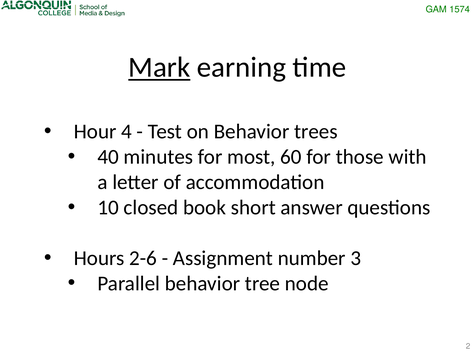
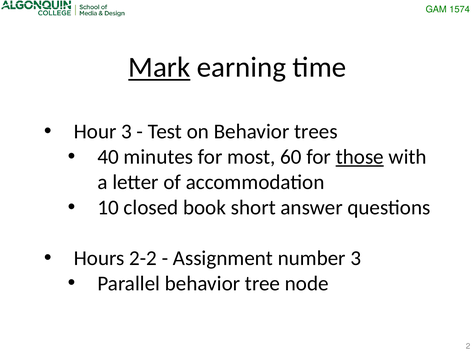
Hour 4: 4 -> 3
those underline: none -> present
2-6: 2-6 -> 2-2
